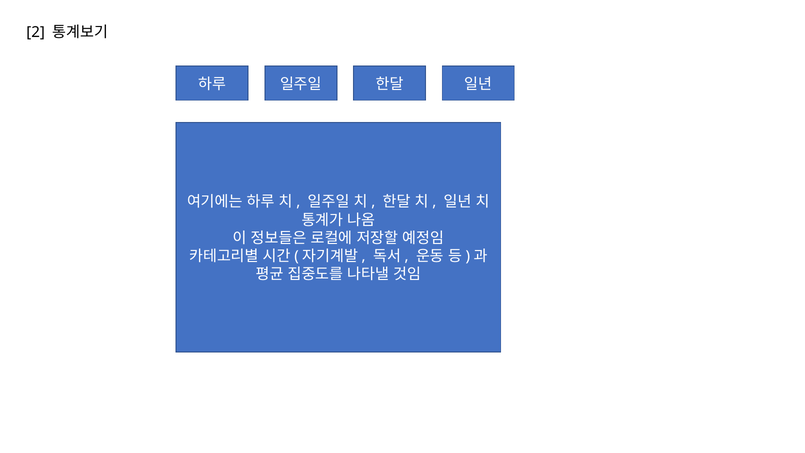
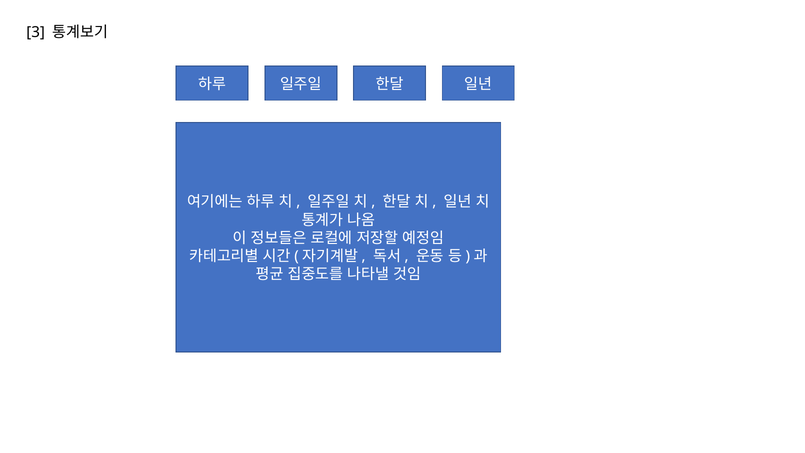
2: 2 -> 3
